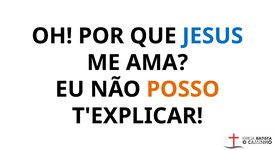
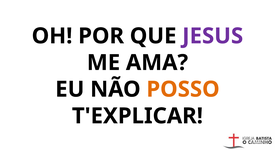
JESUS colour: blue -> purple
